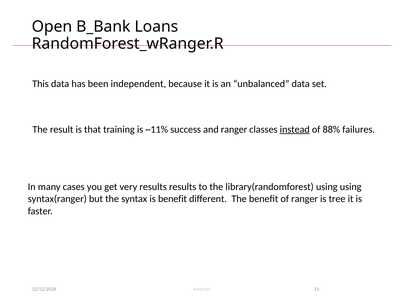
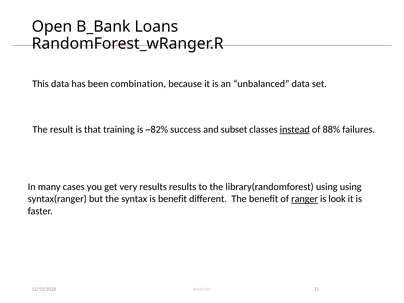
independent: independent -> combination
~11%: ~11% -> ~82%
and ranger: ranger -> subset
ranger at (305, 199) underline: none -> present
tree: tree -> look
